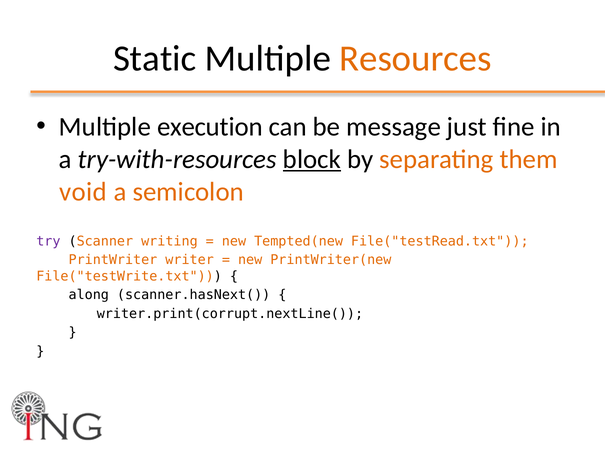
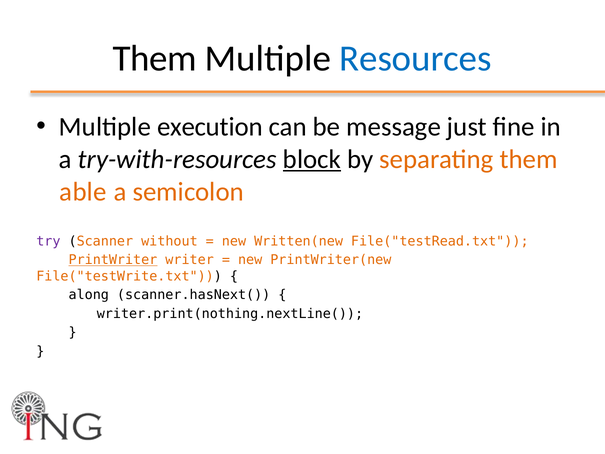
Static at (155, 59): Static -> Them
Resources colour: orange -> blue
void: void -> able
writing: writing -> without
Tempted(new: Tempted(new -> Written(new
PrintWriter underline: none -> present
writer.print(corrupt.nextLine(: writer.print(corrupt.nextLine( -> writer.print(nothing.nextLine(
